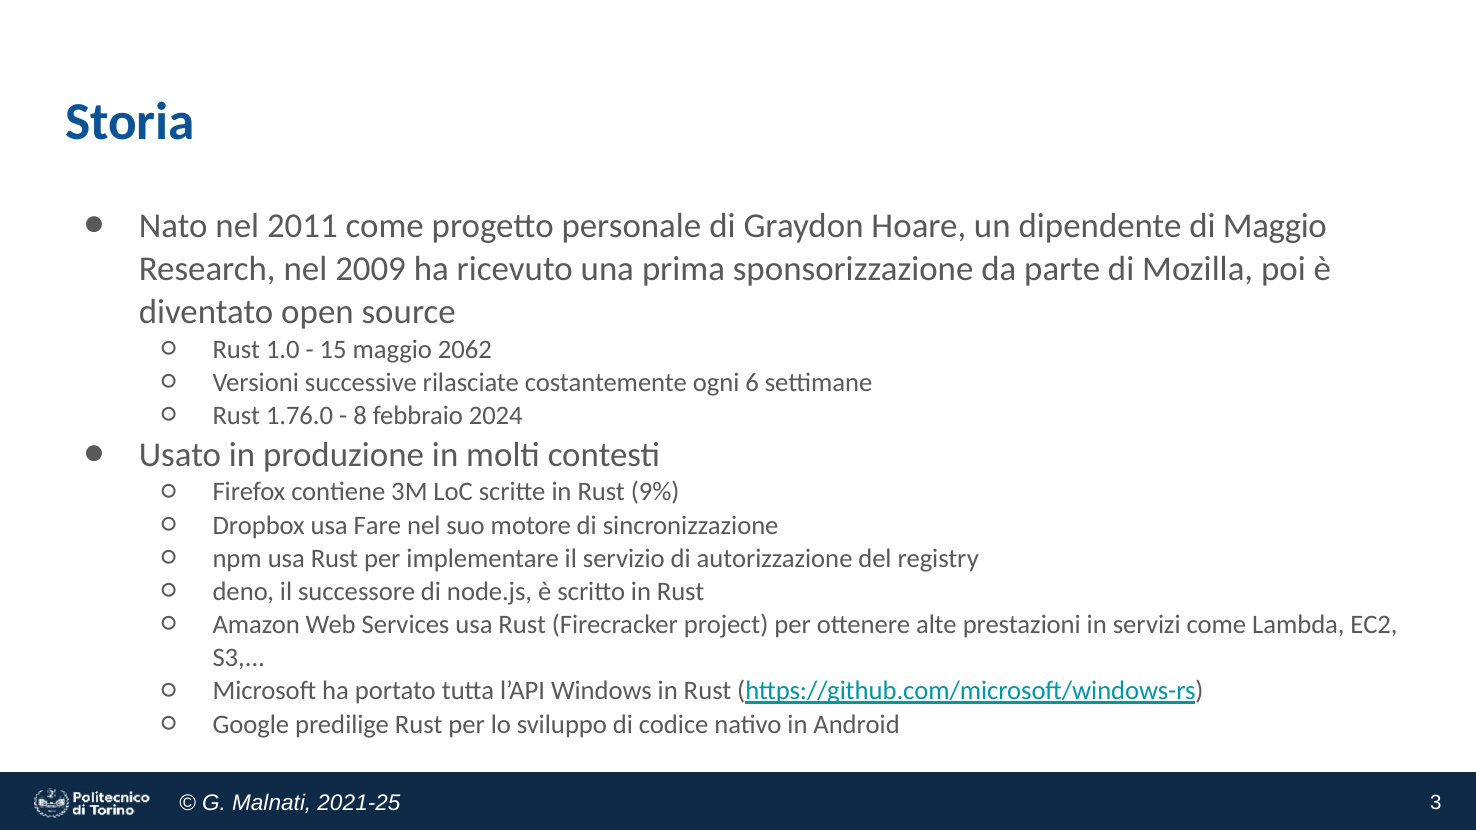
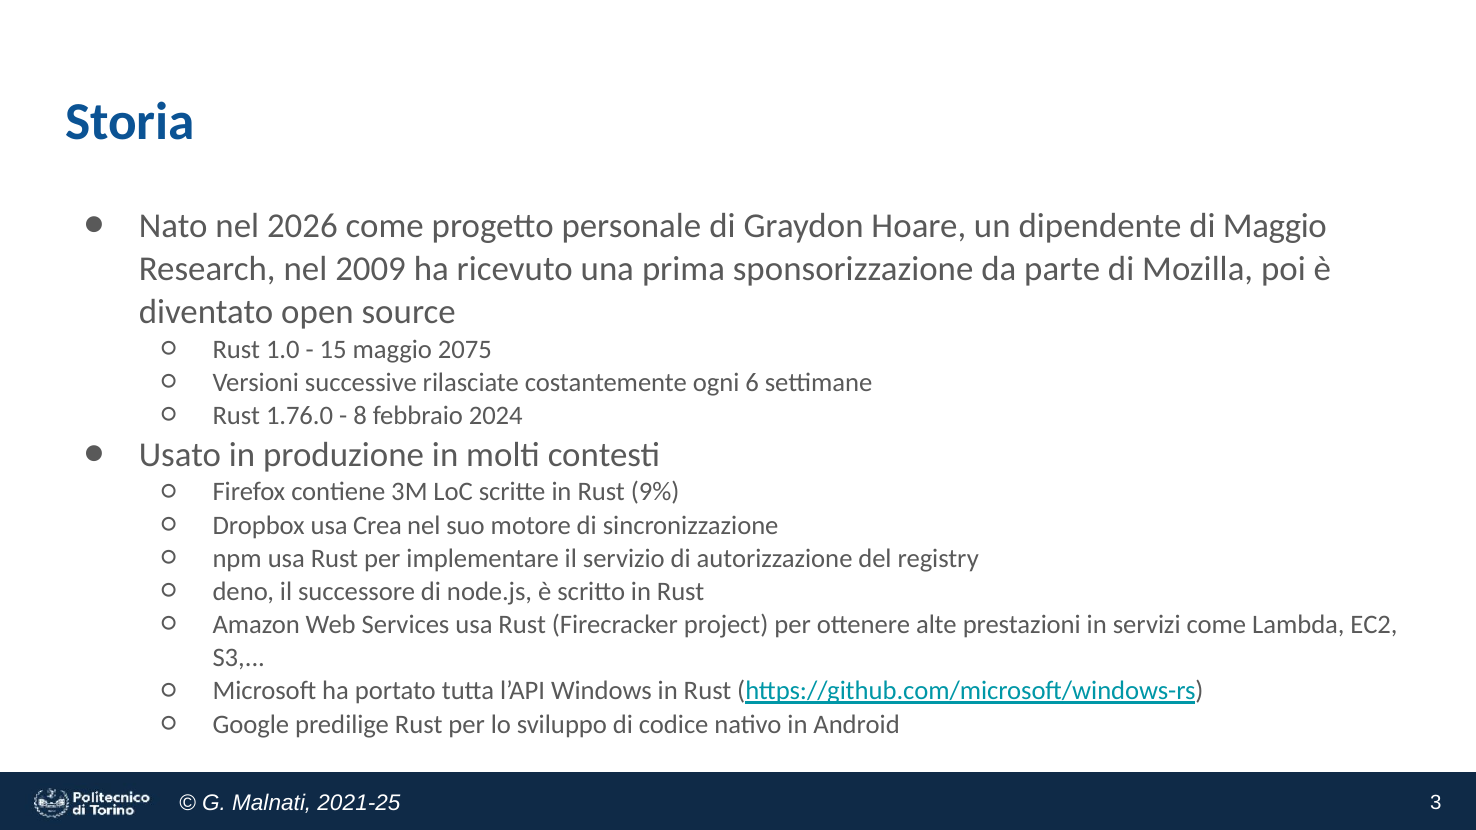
2011: 2011 -> 2026
2062: 2062 -> 2075
Fare: Fare -> Crea
